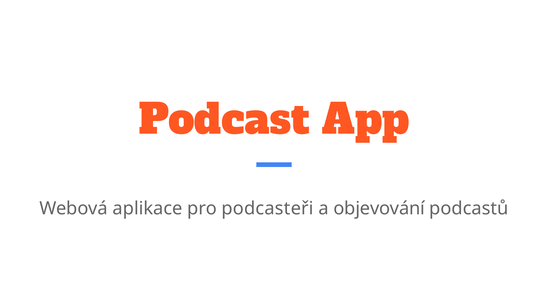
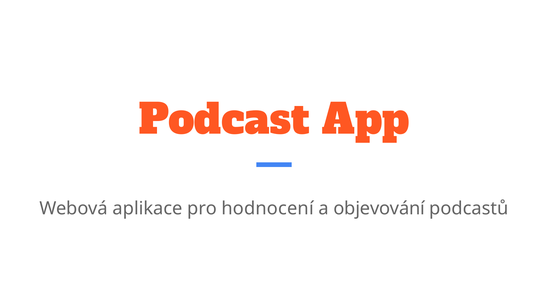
podcasteři: podcasteři -> hodnocení
